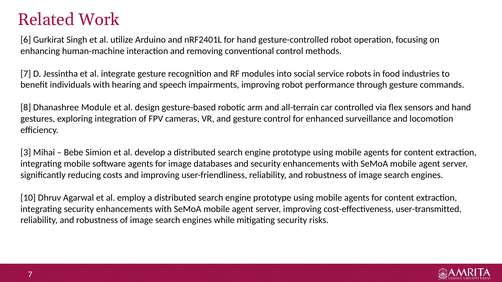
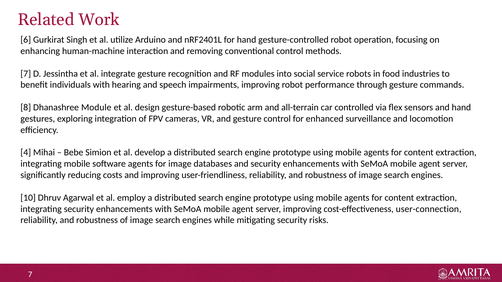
3: 3 -> 4
user-transmitted: user-transmitted -> user-connection
